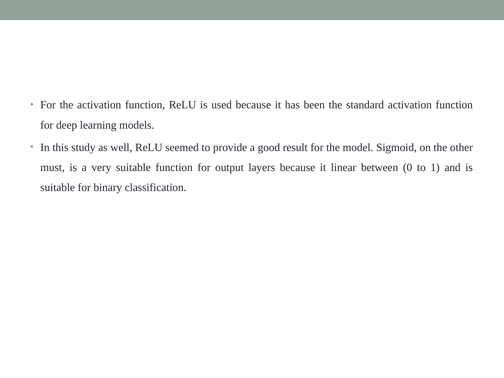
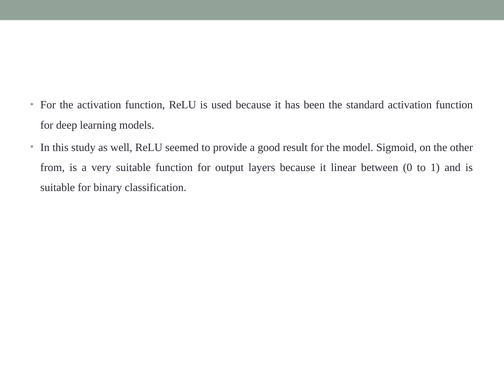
must: must -> from
